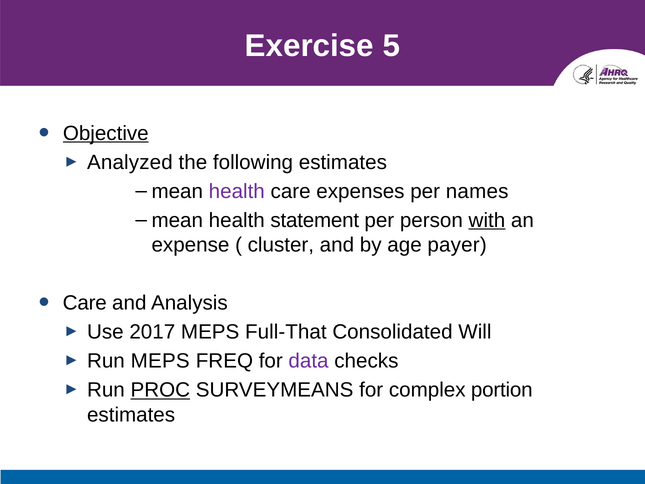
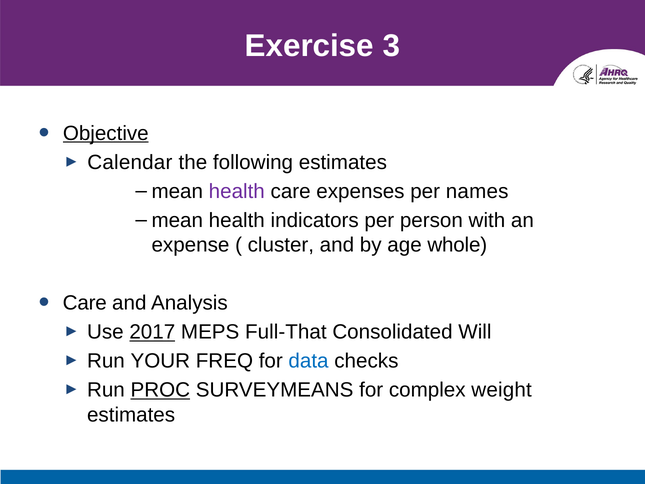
5: 5 -> 3
Analyzed: Analyzed -> Calendar
statement: statement -> indicators
with underline: present -> none
payer: payer -> whole
2017 underline: none -> present
Run MEPS: MEPS -> YOUR
data colour: purple -> blue
portion: portion -> weight
